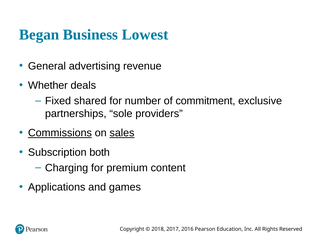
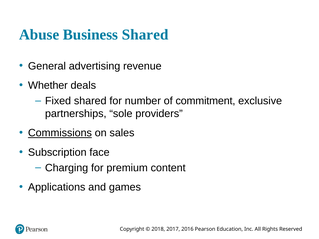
Began: Began -> Abuse
Business Lowest: Lowest -> Shared
sales underline: present -> none
both: both -> face
